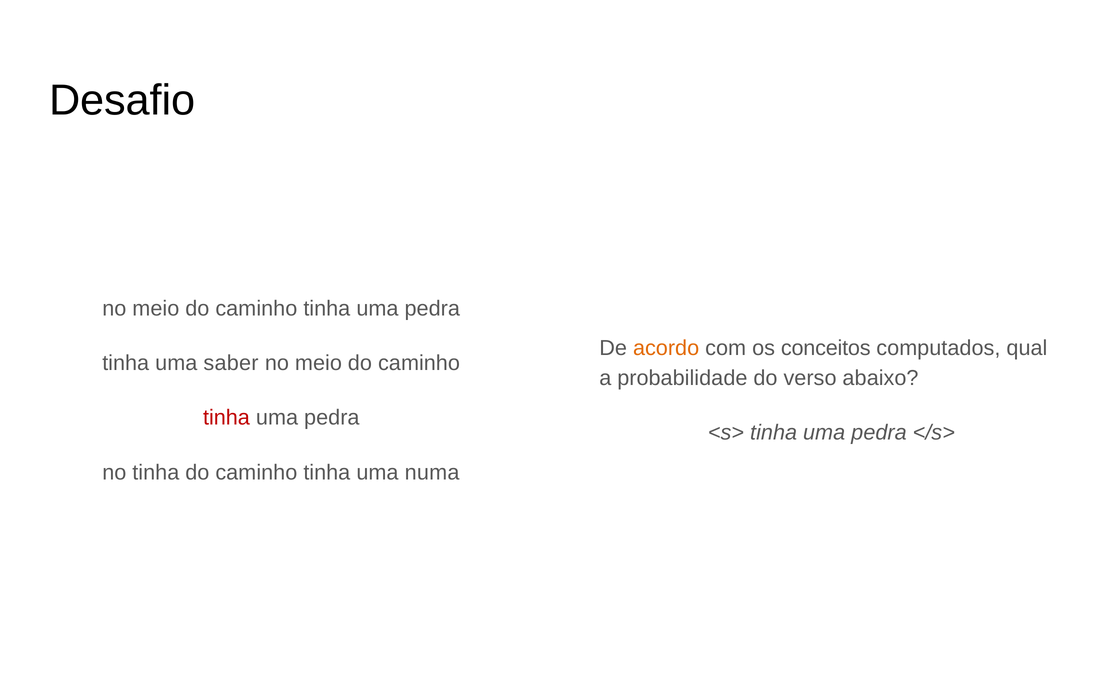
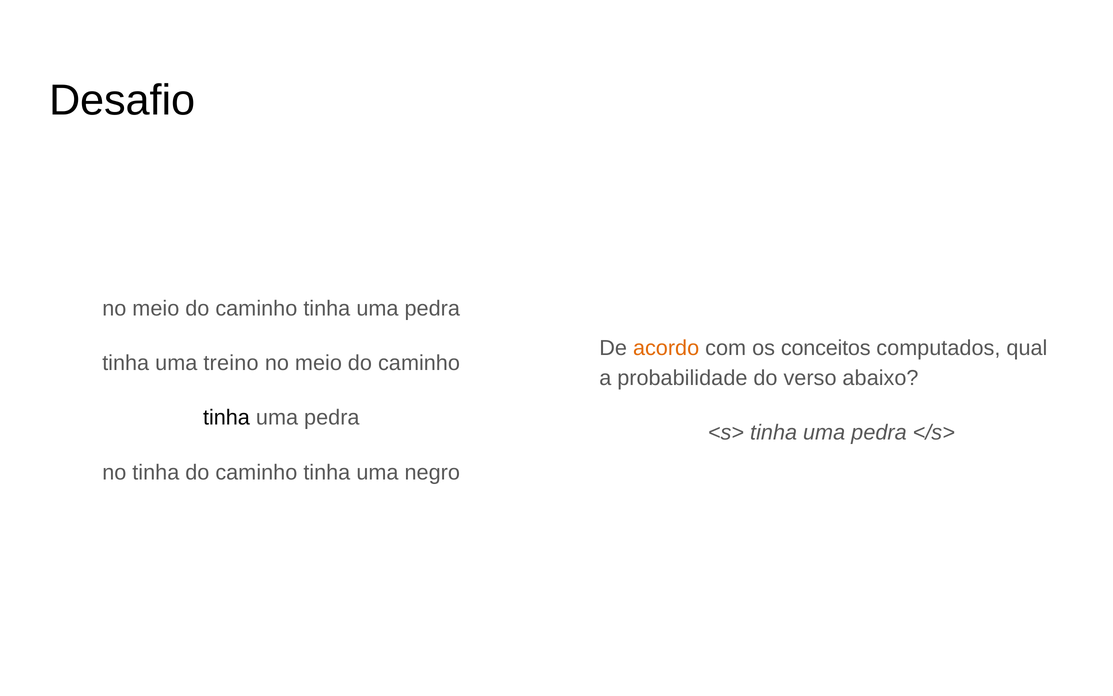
saber: saber -> treino
tinha at (226, 418) colour: red -> black
numa: numa -> negro
